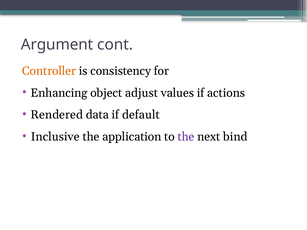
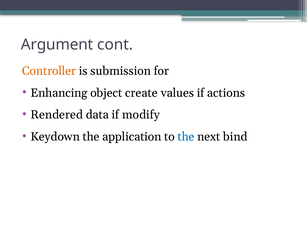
consistency: consistency -> submission
adjust: adjust -> create
default: default -> modify
Inclusive: Inclusive -> Keydown
the at (186, 137) colour: purple -> blue
